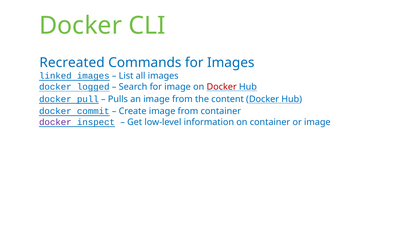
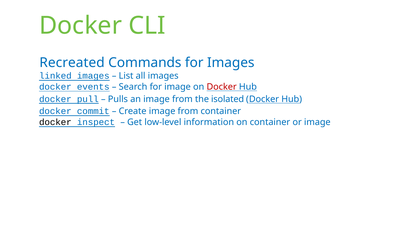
logged: logged -> events
content: content -> isolated
docker at (55, 122) colour: purple -> black
